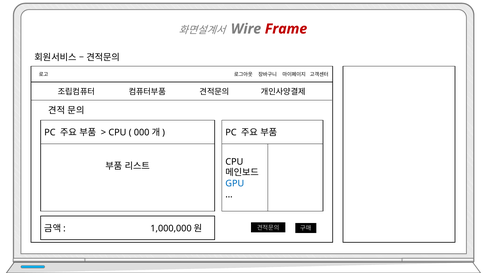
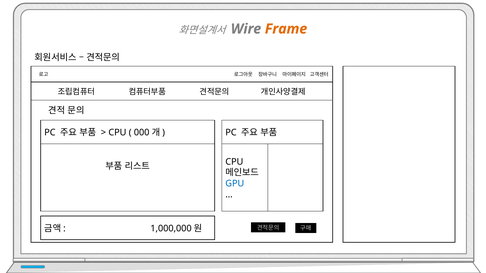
Frame colour: red -> orange
